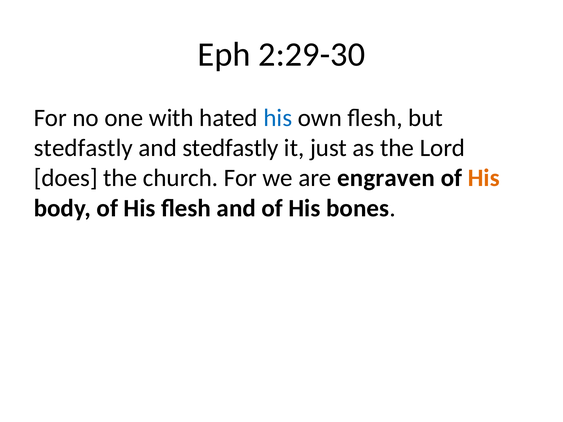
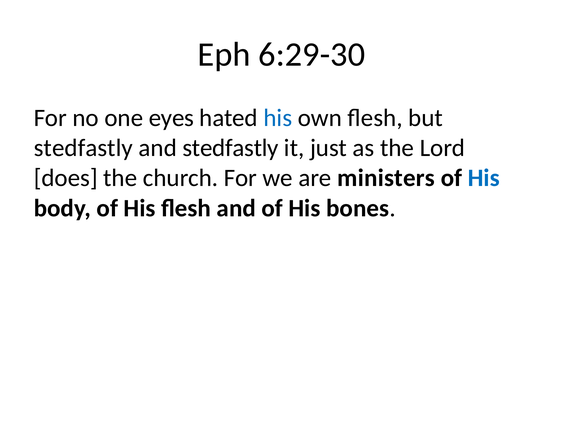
2:29-30: 2:29-30 -> 6:29-30
with: with -> eyes
engraven: engraven -> ministers
His at (484, 178) colour: orange -> blue
